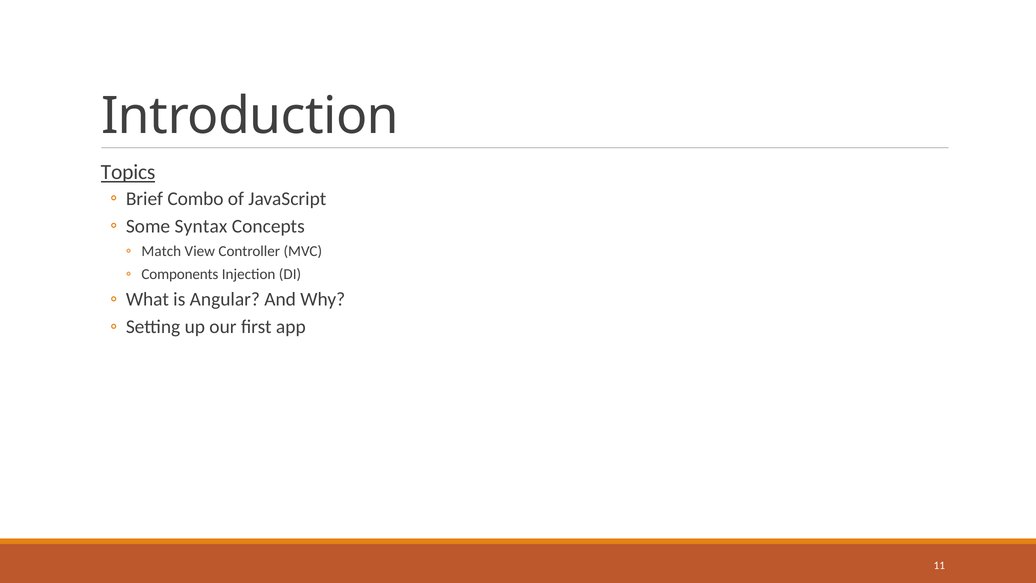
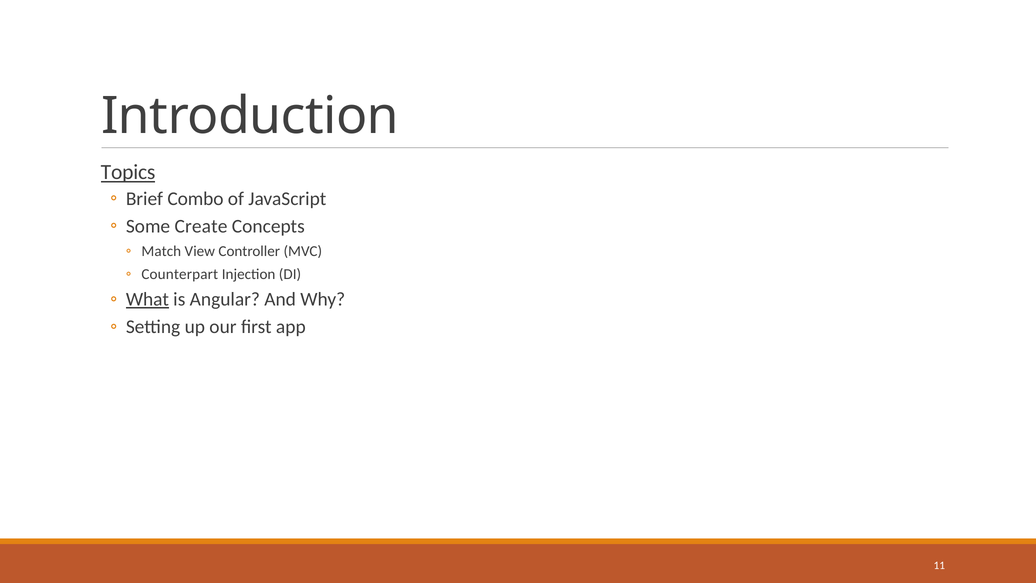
Syntax: Syntax -> Create
Components: Components -> Counterpart
What underline: none -> present
